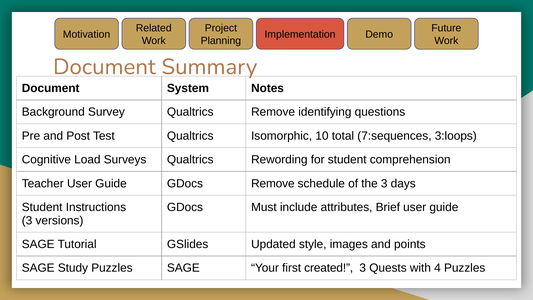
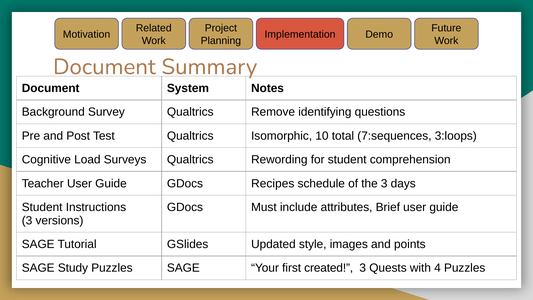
GDocs Remove: Remove -> Recipes
